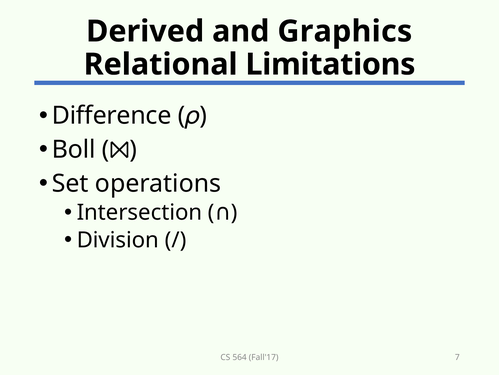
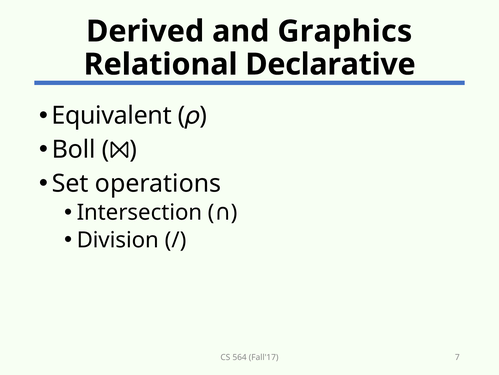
Limitations: Limitations -> Declarative
Difference: Difference -> Equivalent
